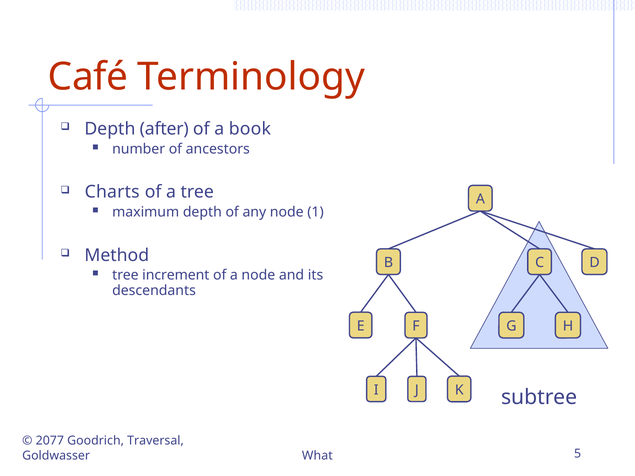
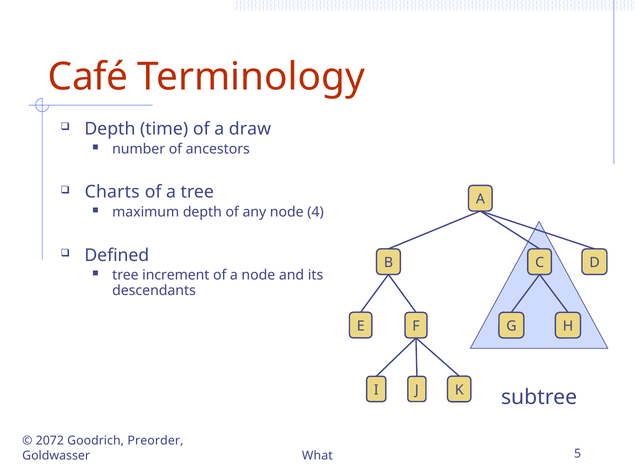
after: after -> time
book: book -> draw
1: 1 -> 4
Method: Method -> Defined
2077: 2077 -> 2072
Traversal: Traversal -> Preorder
